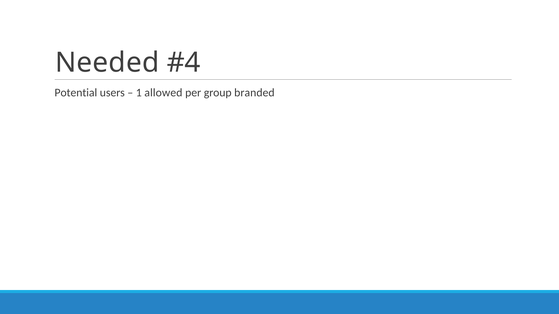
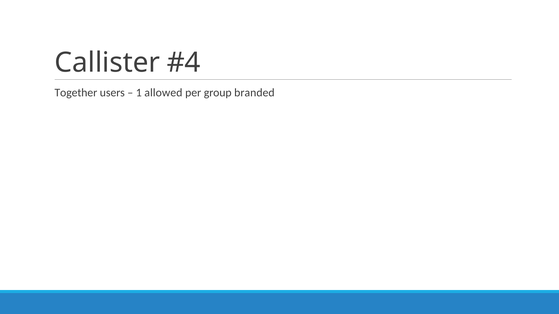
Needed: Needed -> Callister
Potential: Potential -> Together
